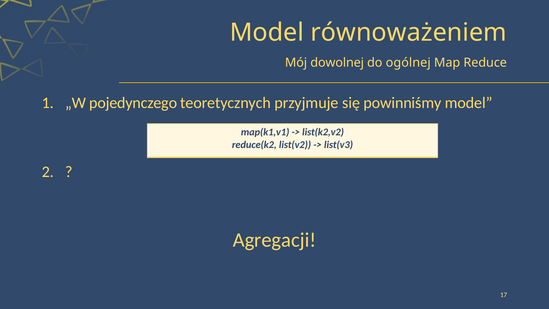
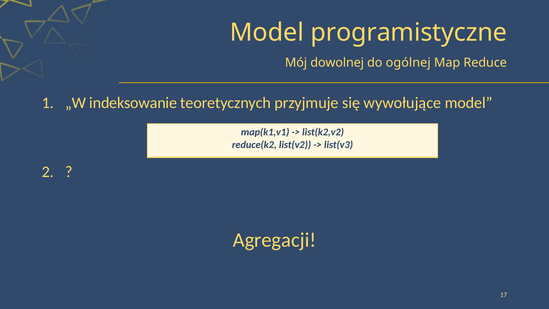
równoważeniem: równoważeniem -> programistyczne
pojedynczego: pojedynczego -> indeksowanie
powinniśmy: powinniśmy -> wywołujące
